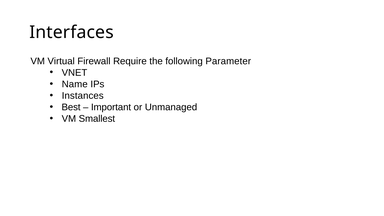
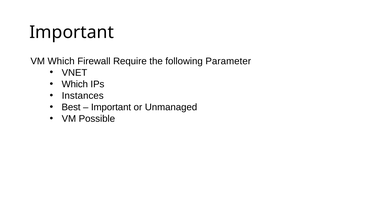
Interfaces at (71, 32): Interfaces -> Important
VM Virtual: Virtual -> Which
Name at (75, 84): Name -> Which
Smallest: Smallest -> Possible
